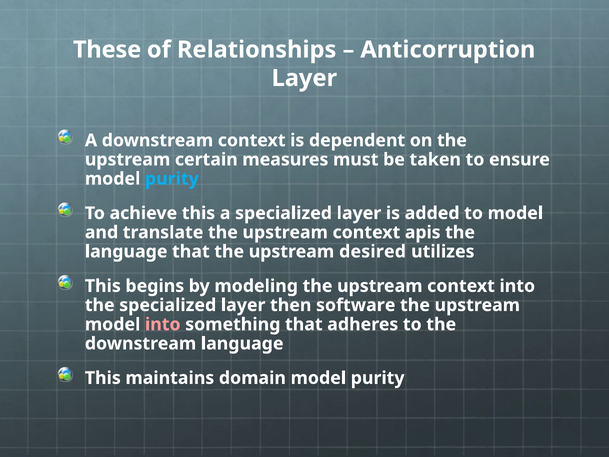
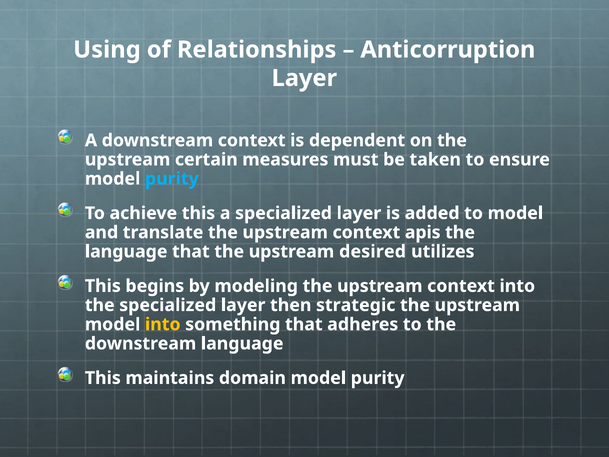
These: These -> Using
software: software -> strategic
into at (163, 324) colour: pink -> yellow
